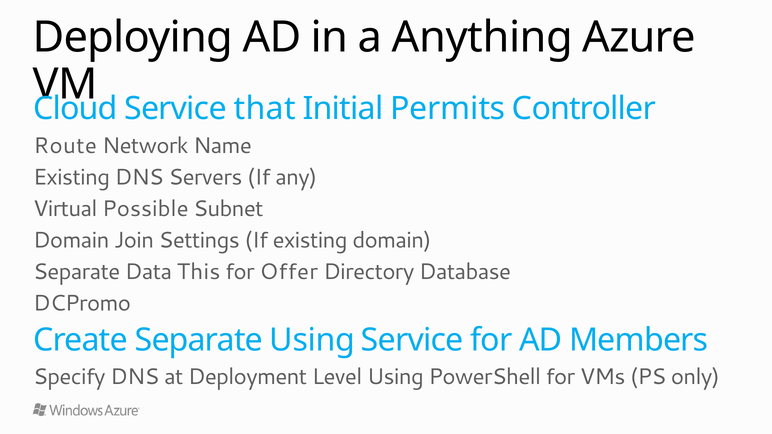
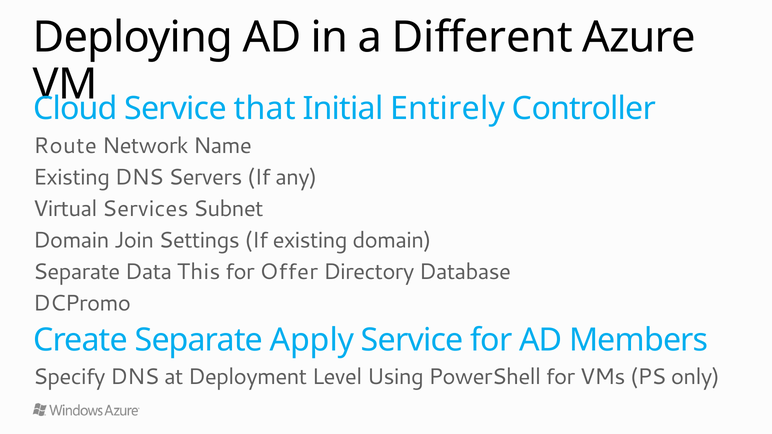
Anything: Anything -> Different
Permits: Permits -> Entirely
Possible: Possible -> Services
Separate Using: Using -> Apply
